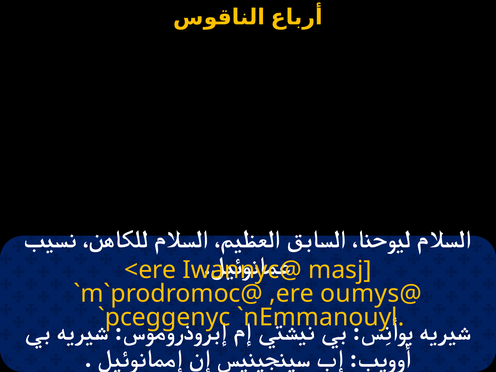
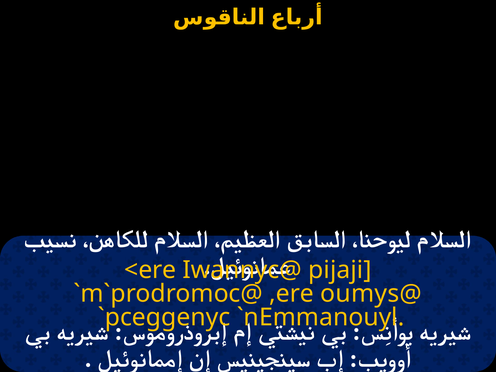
masj: masj -> pijaji
